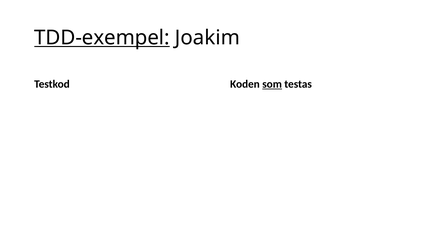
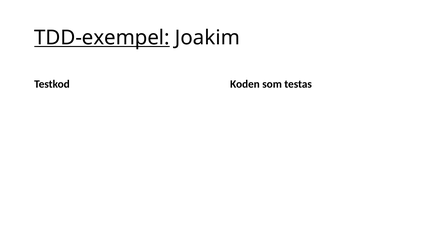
som underline: present -> none
